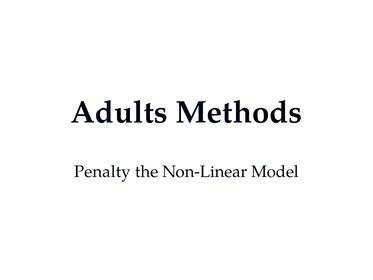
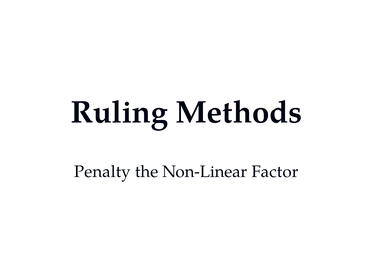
Adults: Adults -> Ruling
Model: Model -> Factor
